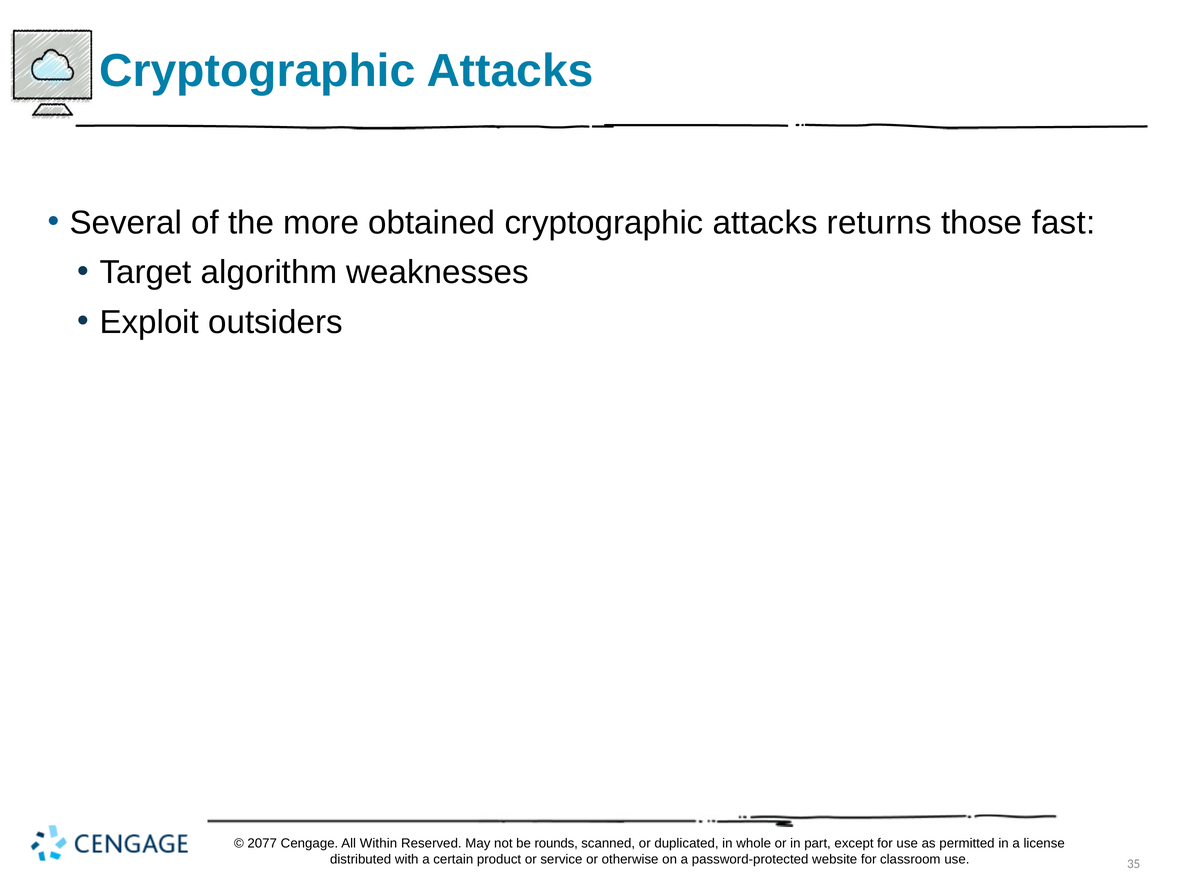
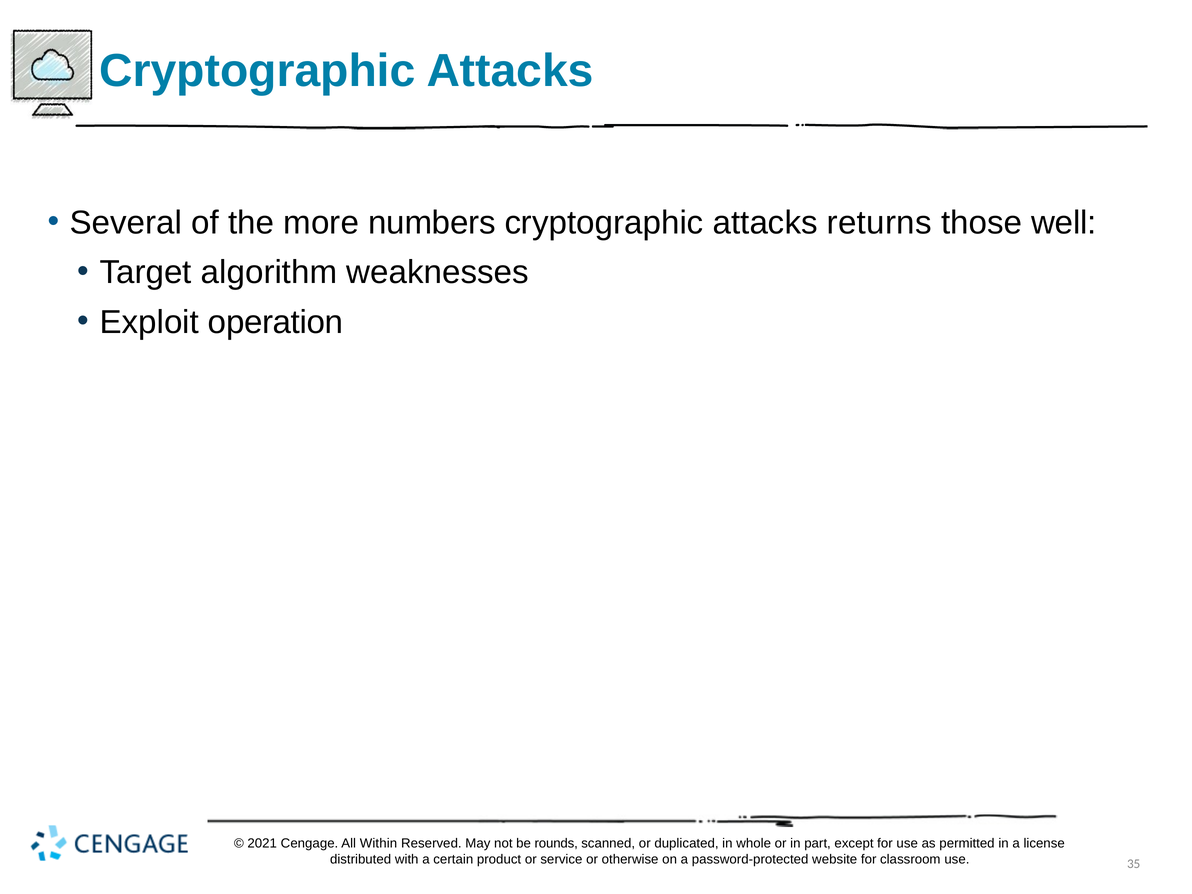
obtained: obtained -> numbers
fast: fast -> well
outsiders: outsiders -> operation
2077: 2077 -> 2021
